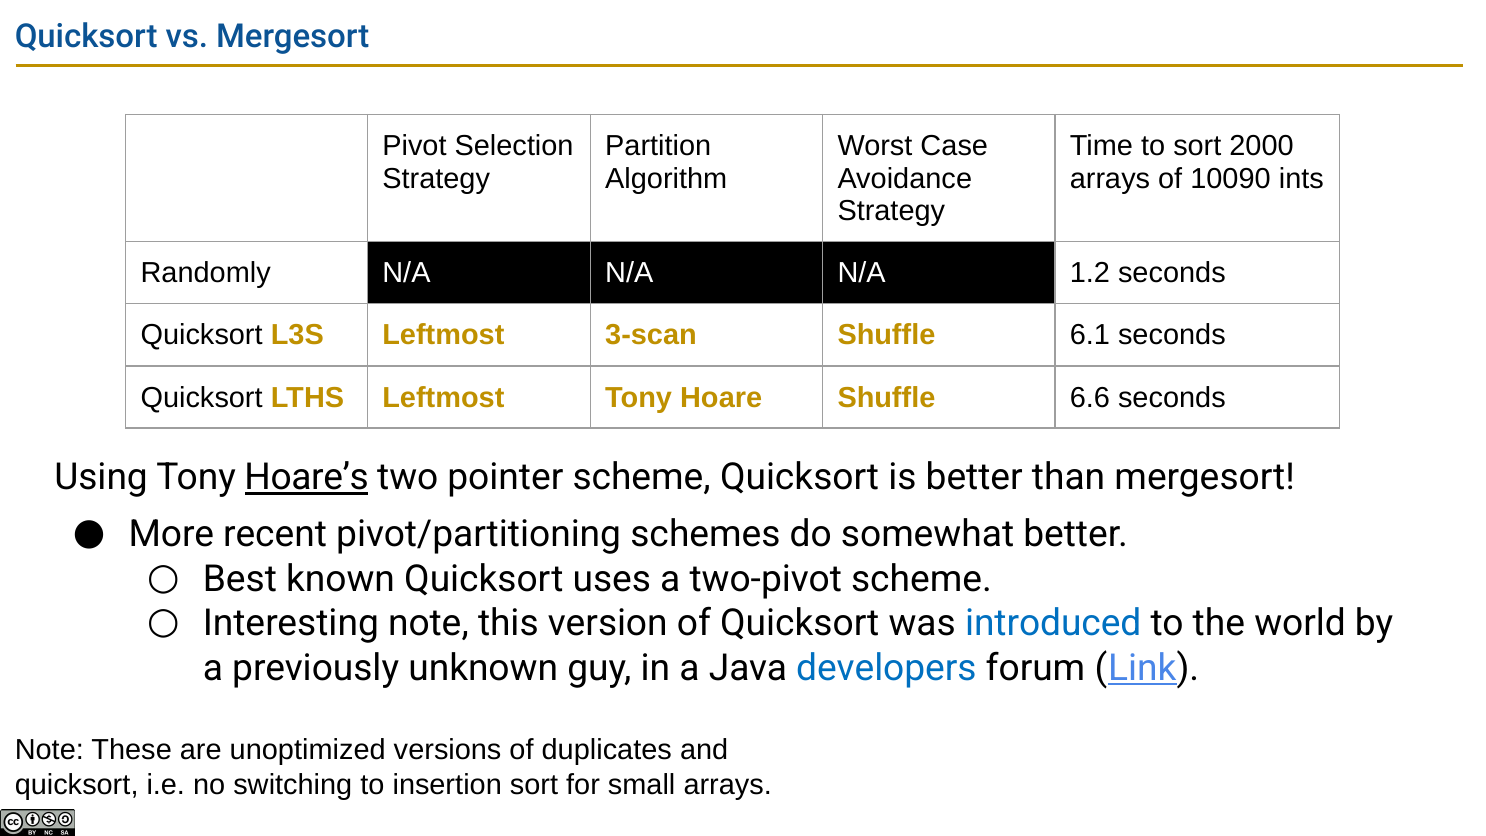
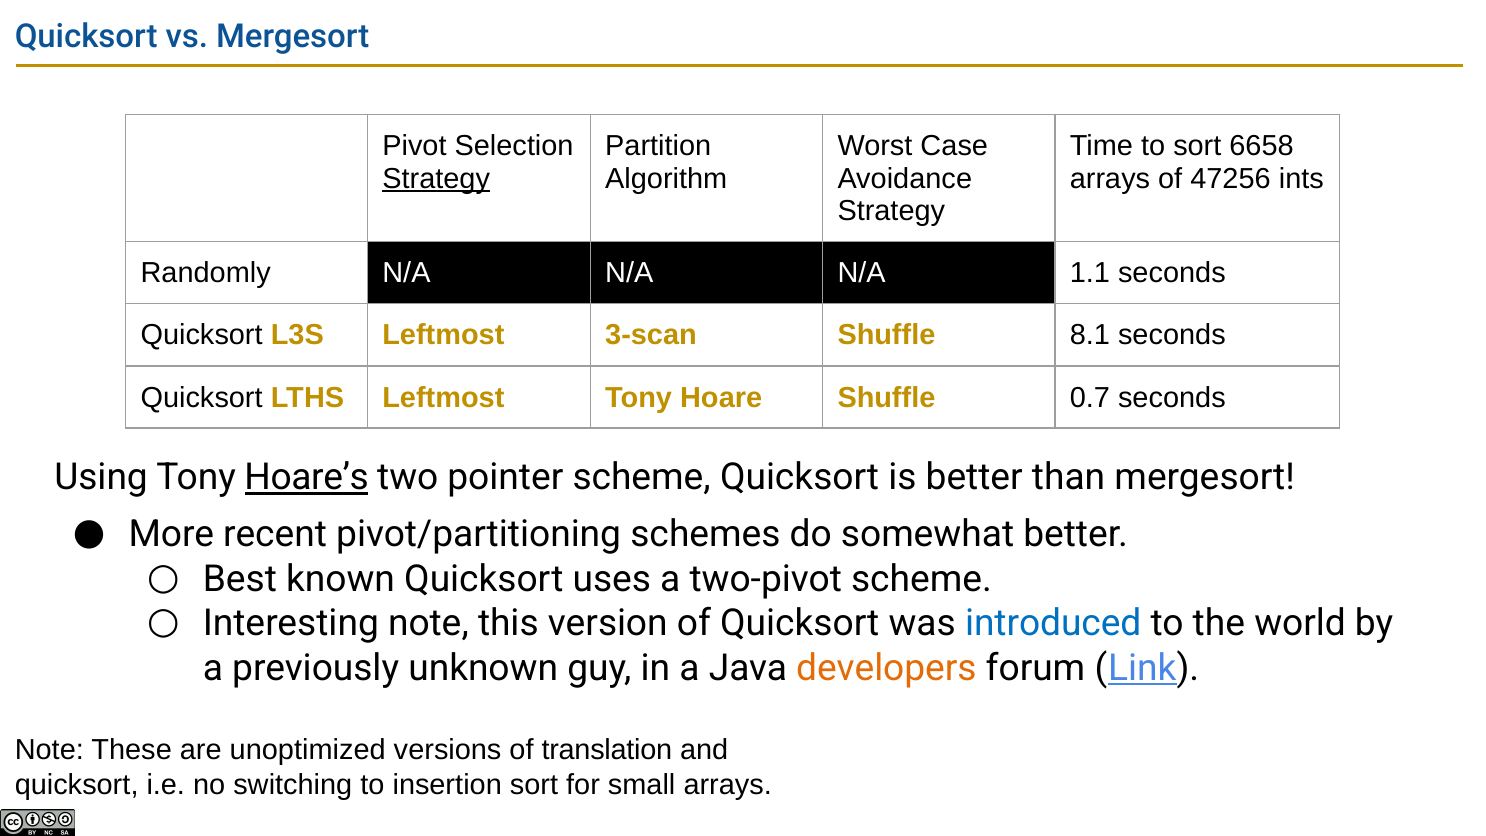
2000: 2000 -> 6658
Strategy at (436, 179) underline: none -> present
10090: 10090 -> 47256
1.2: 1.2 -> 1.1
6.1: 6.1 -> 8.1
6.6: 6.6 -> 0.7
developers colour: blue -> orange
duplicates: duplicates -> translation
